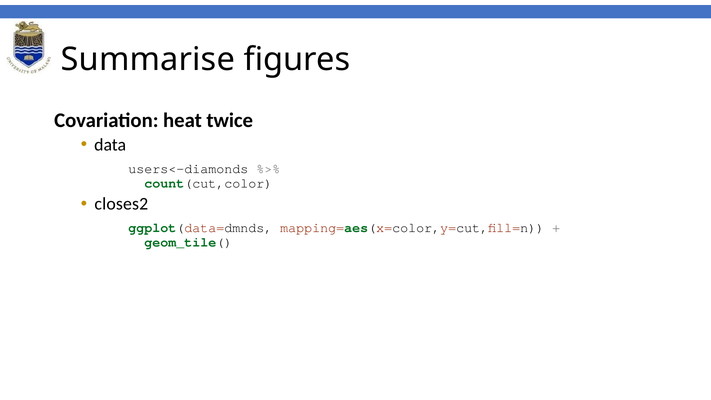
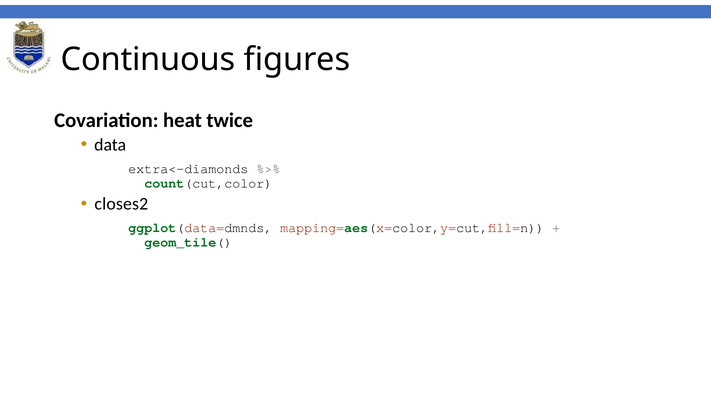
Summarise: Summarise -> Continuous
users<-diamonds: users<-diamonds -> extra<-diamonds
